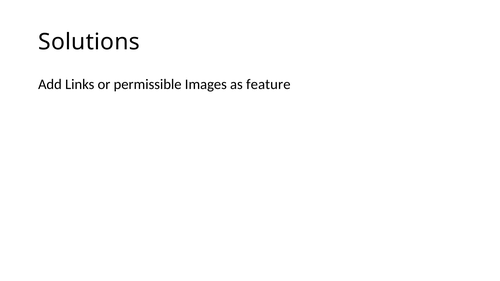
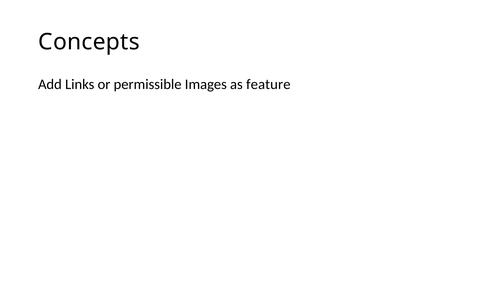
Solutions: Solutions -> Concepts
